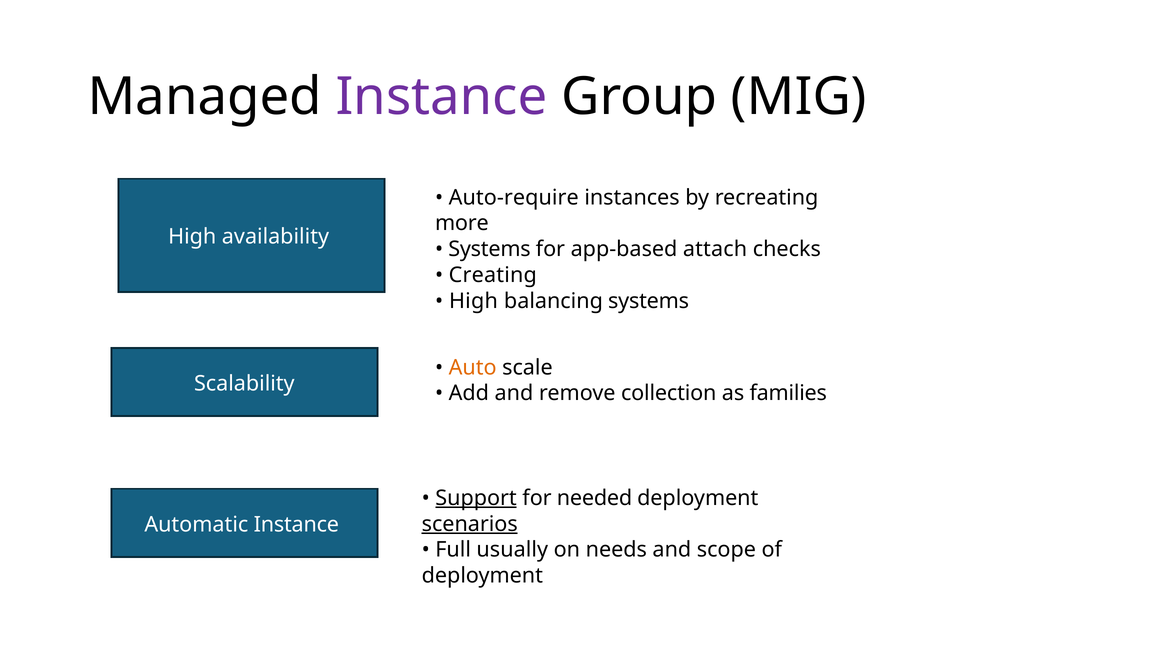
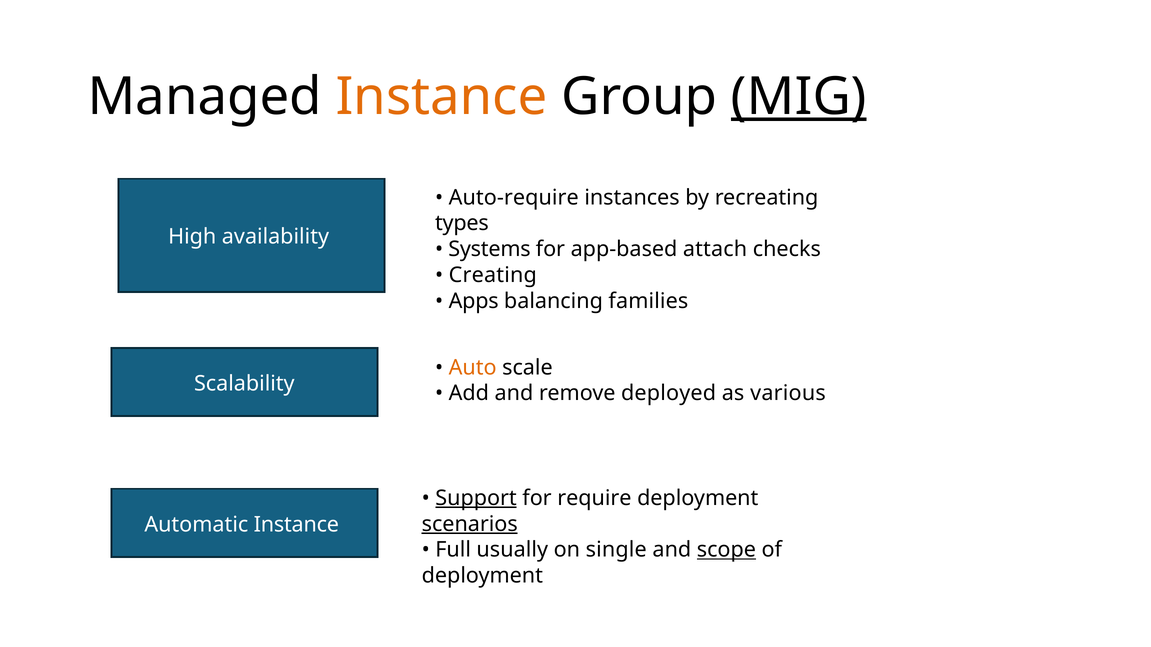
Instance at (442, 97) colour: purple -> orange
MIG underline: none -> present
more: more -> types
High at (473, 301): High -> Apps
balancing systems: systems -> families
collection: collection -> deployed
families: families -> various
needed: needed -> require
needs: needs -> single
scope underline: none -> present
